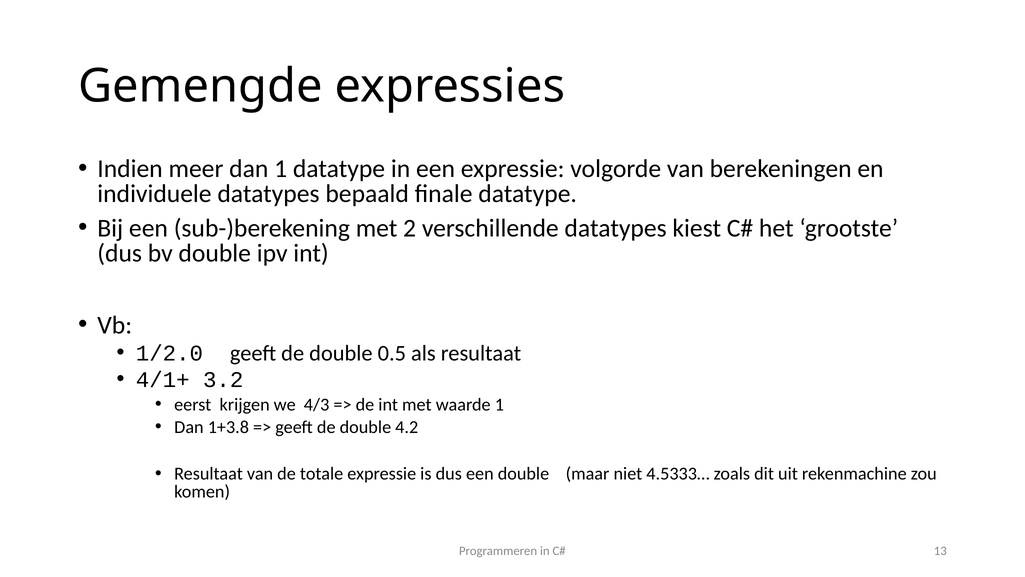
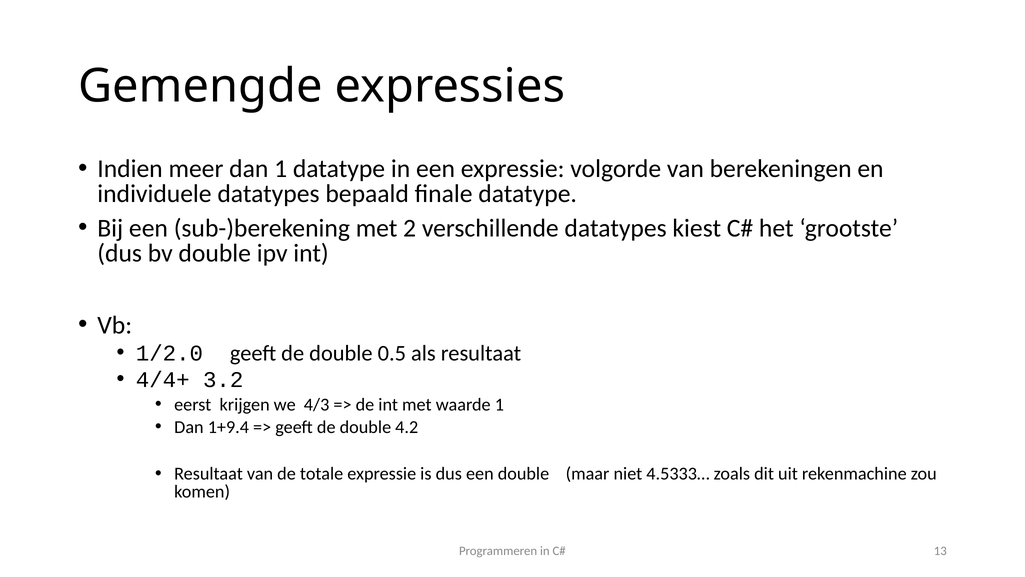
4/1+: 4/1+ -> 4/4+
1+3.8: 1+3.8 -> 1+9.4
